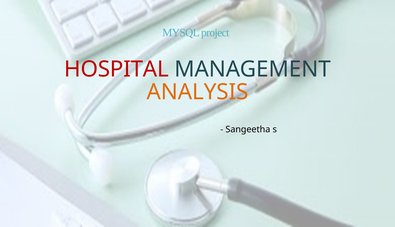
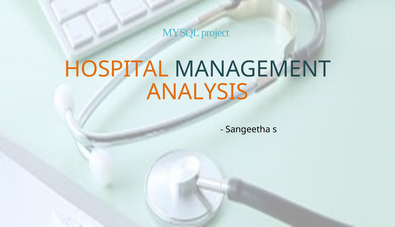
HOSPITAL colour: red -> orange
